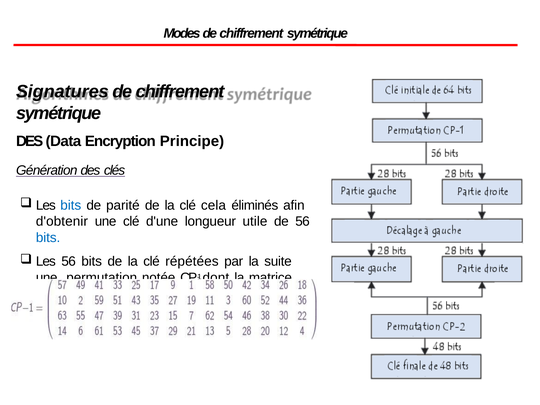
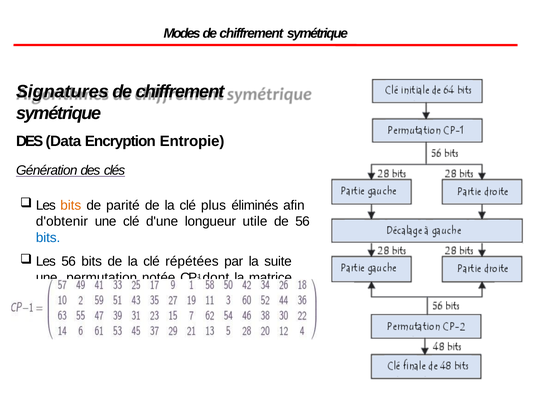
Principe: Principe -> Entropie
bits at (71, 205) colour: blue -> orange
cela: cela -> plus
